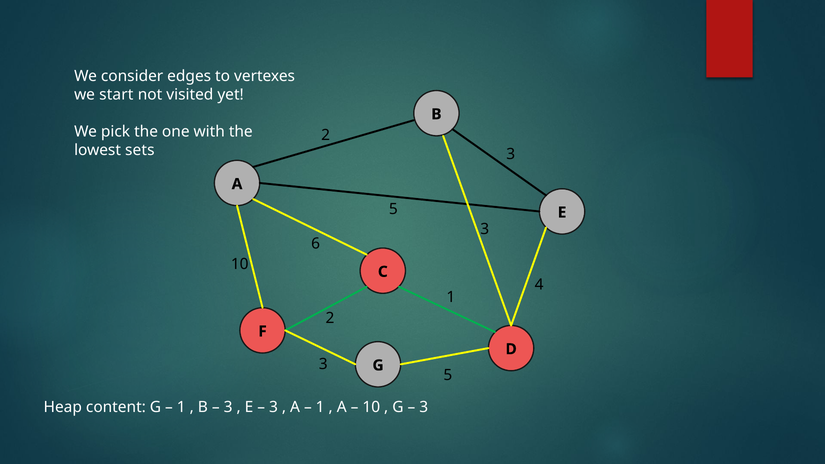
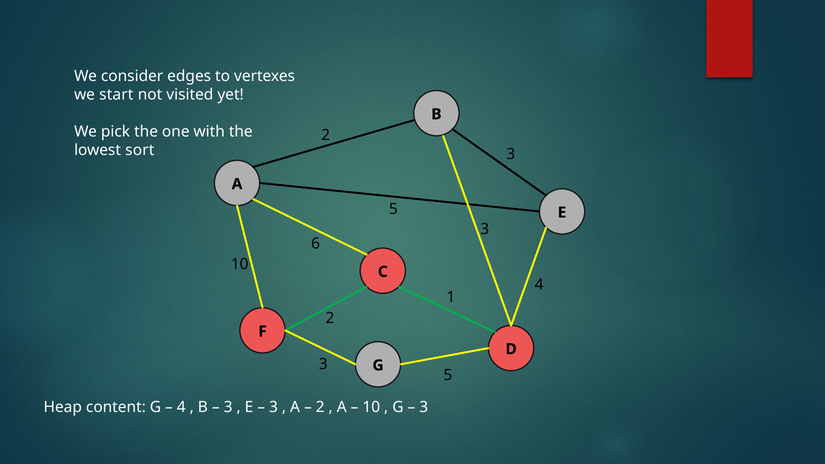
sets: sets -> sort
1 at (181, 407): 1 -> 4
1 at (320, 407): 1 -> 2
